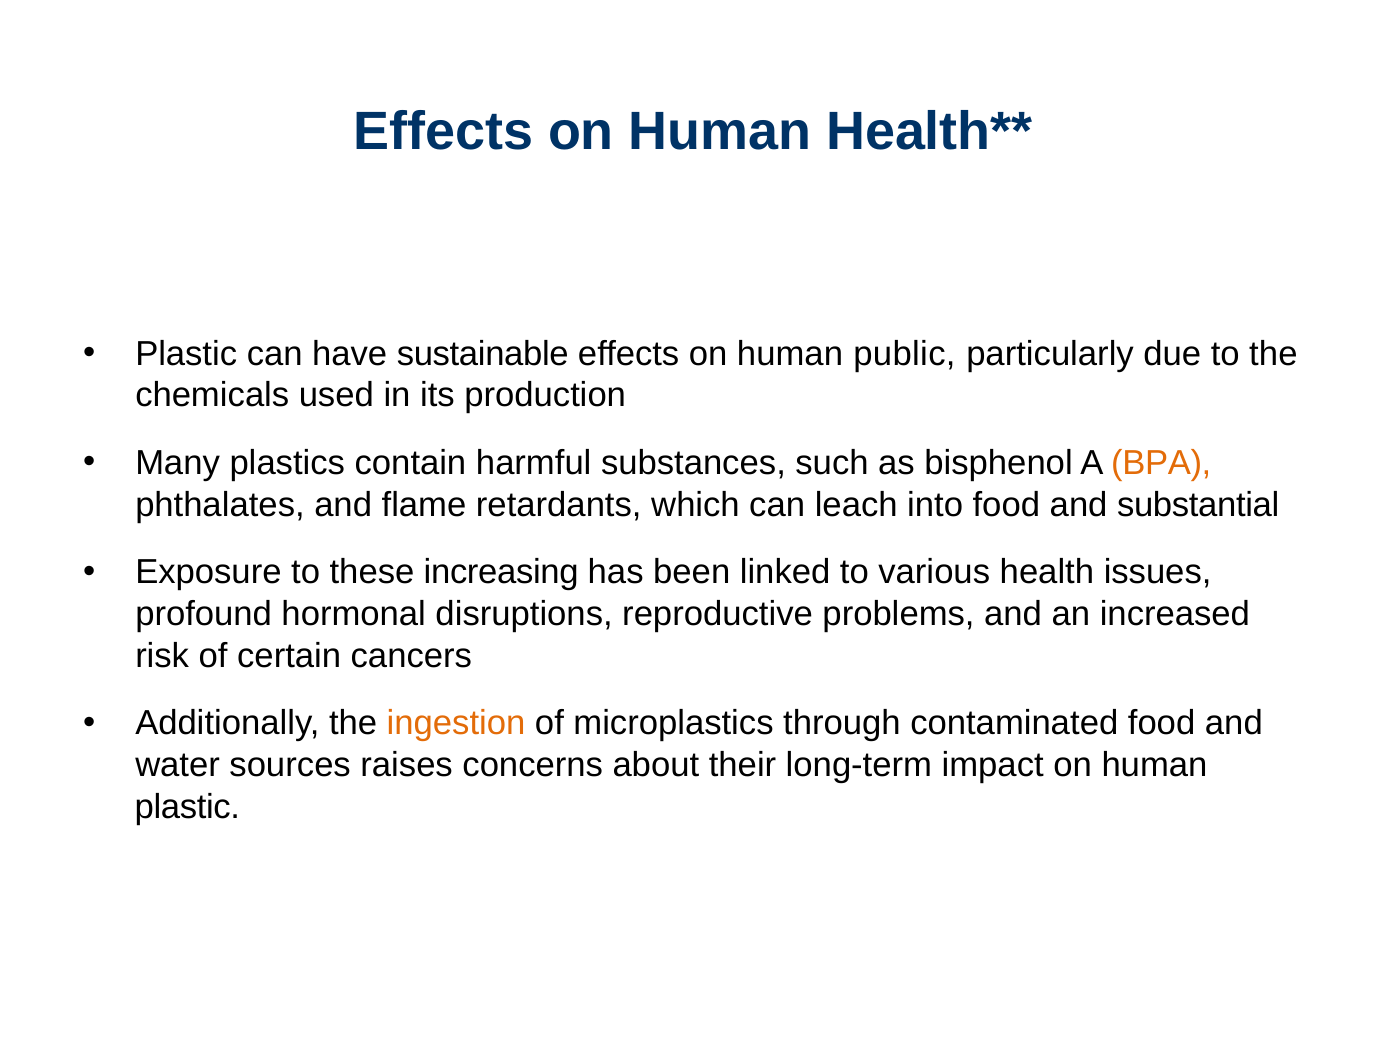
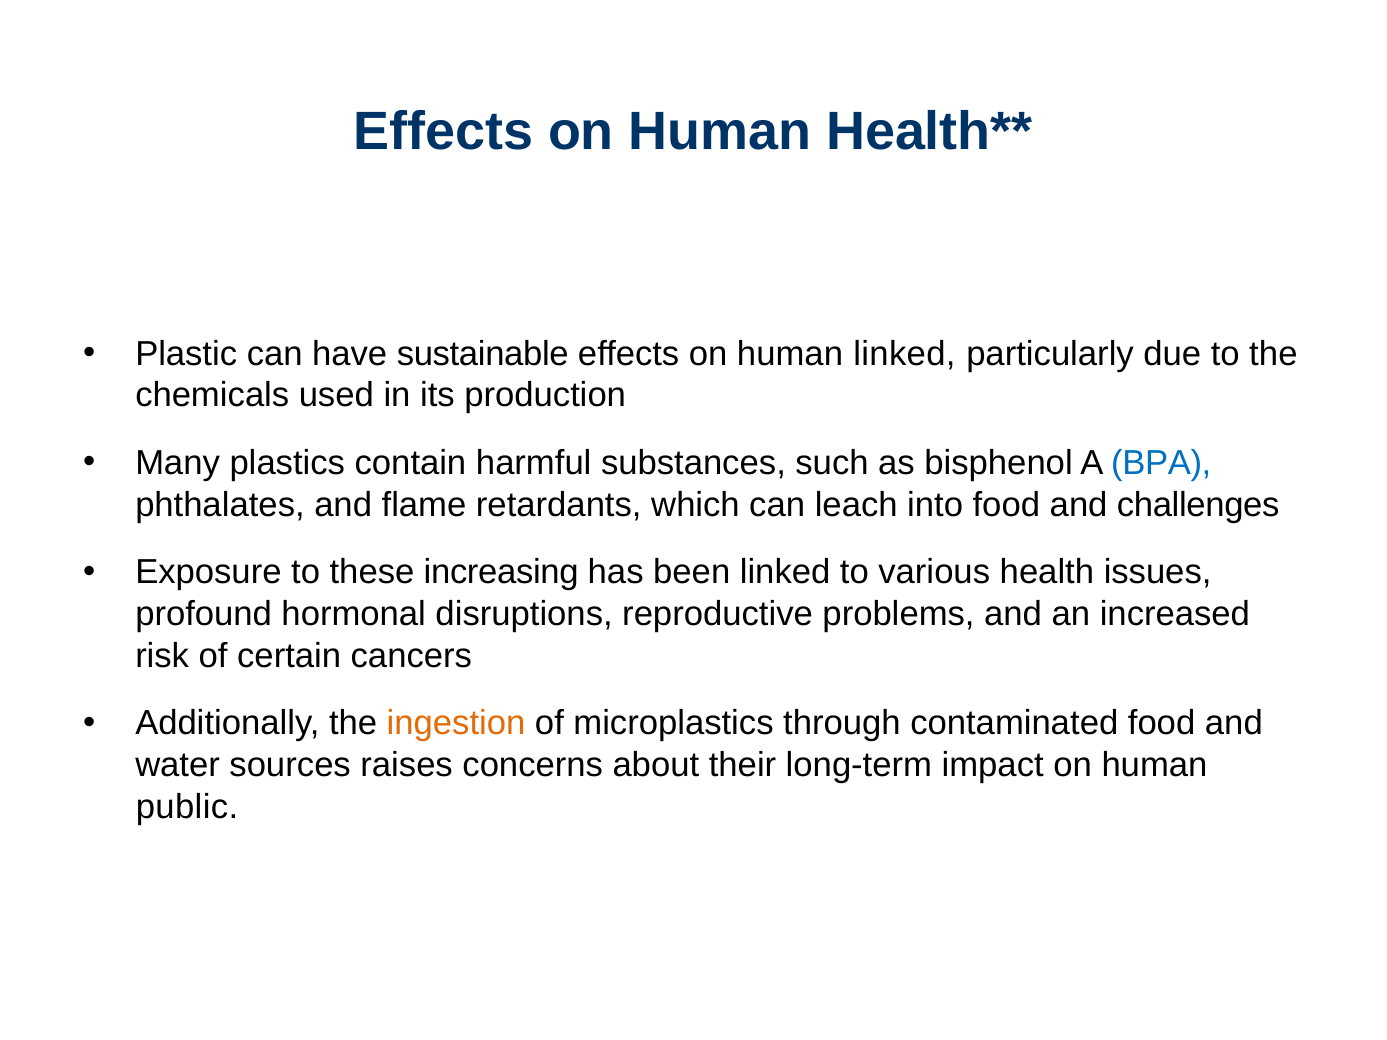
human public: public -> linked
BPA colour: orange -> blue
substantial: substantial -> challenges
plastic at (187, 807): plastic -> public
